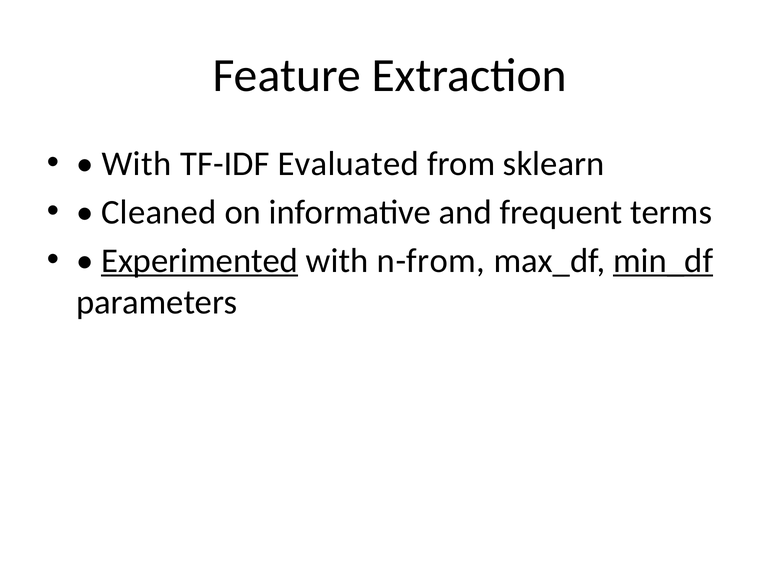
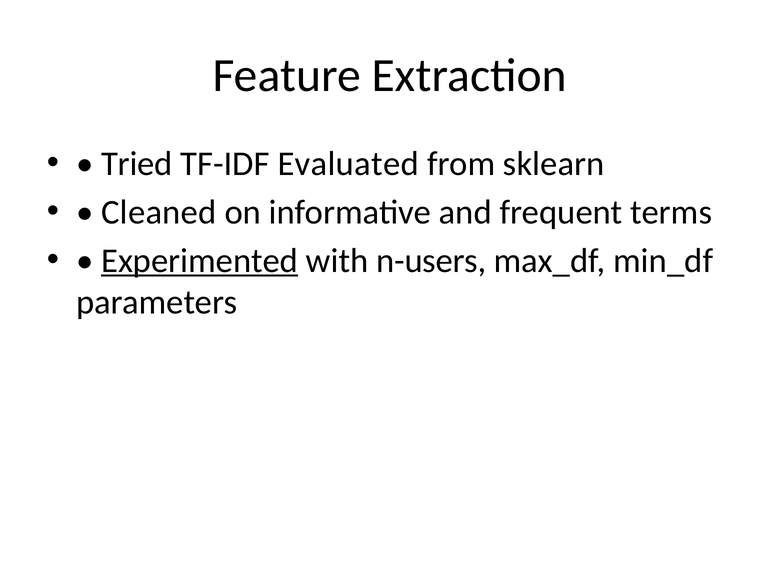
With at (137, 164): With -> Tried
n-from: n-from -> n-users
min_df underline: present -> none
